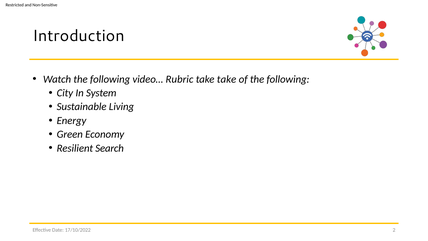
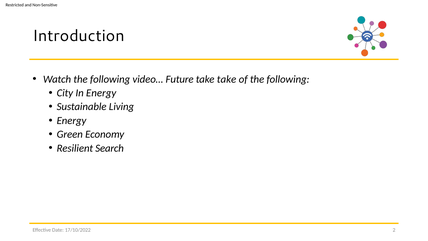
Rubric: Rubric -> Future
In System: System -> Energy
